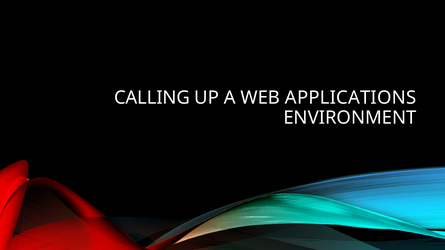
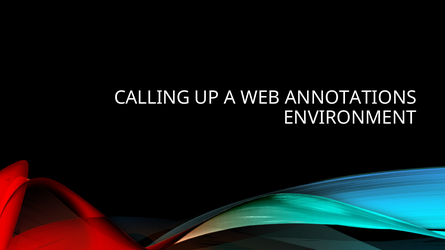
APPLICATIONS: APPLICATIONS -> ANNOTATIONS
